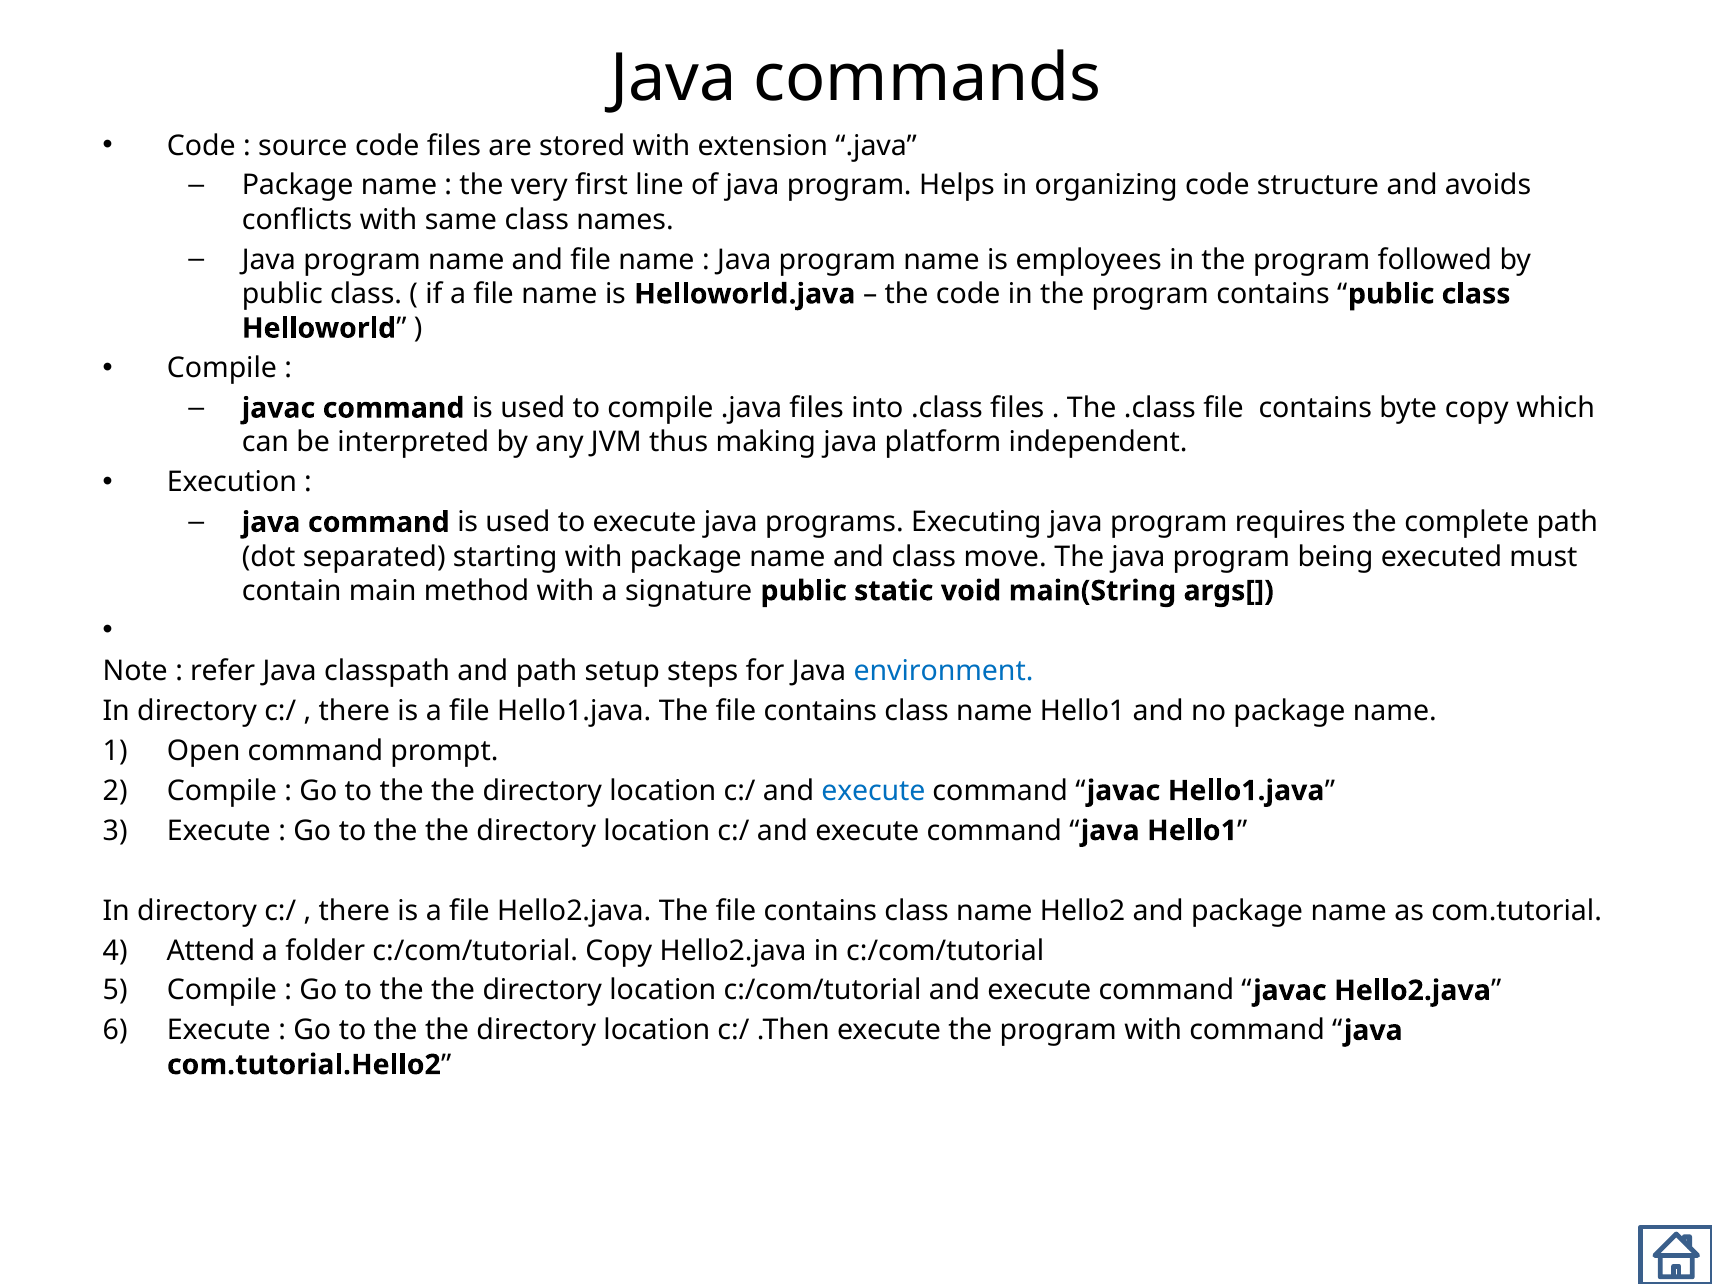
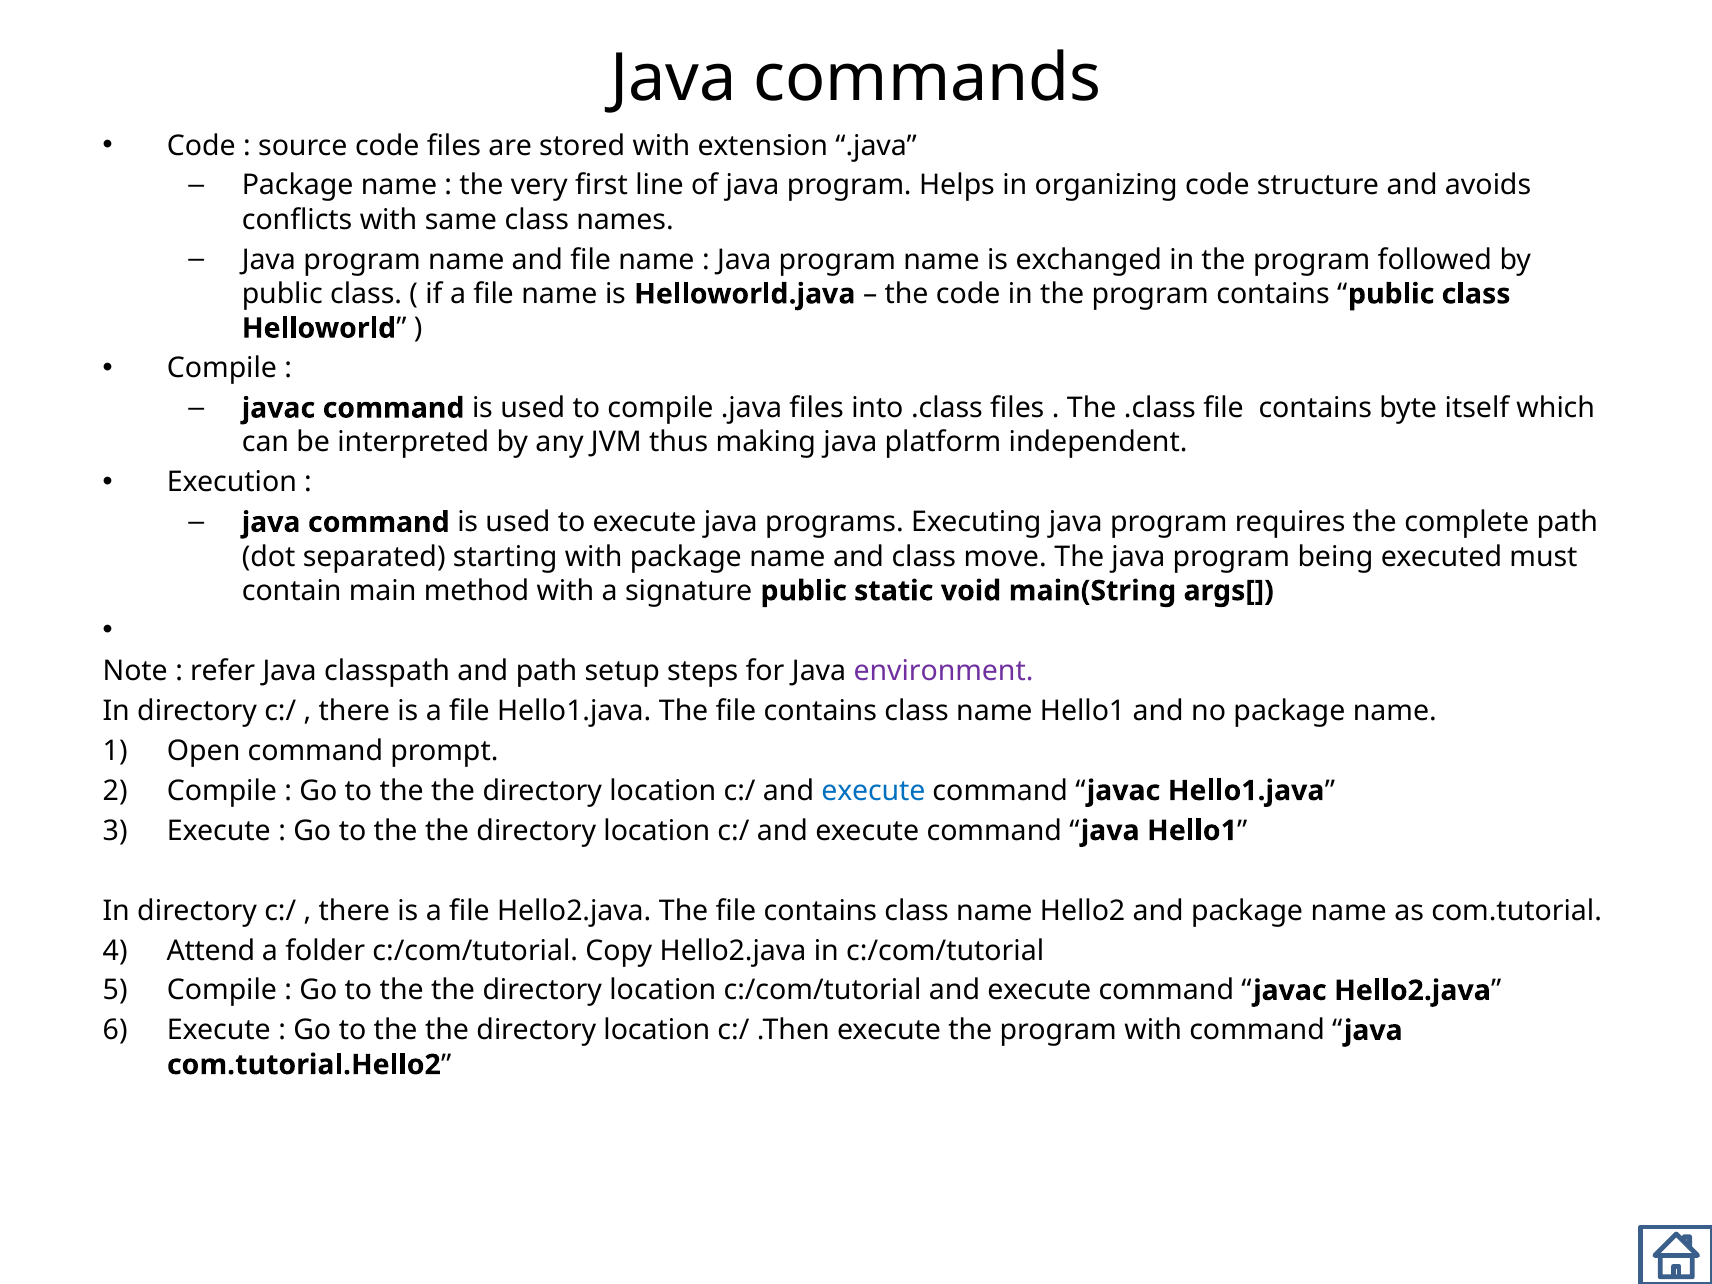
employees: employees -> exchanged
byte copy: copy -> itself
environment colour: blue -> purple
